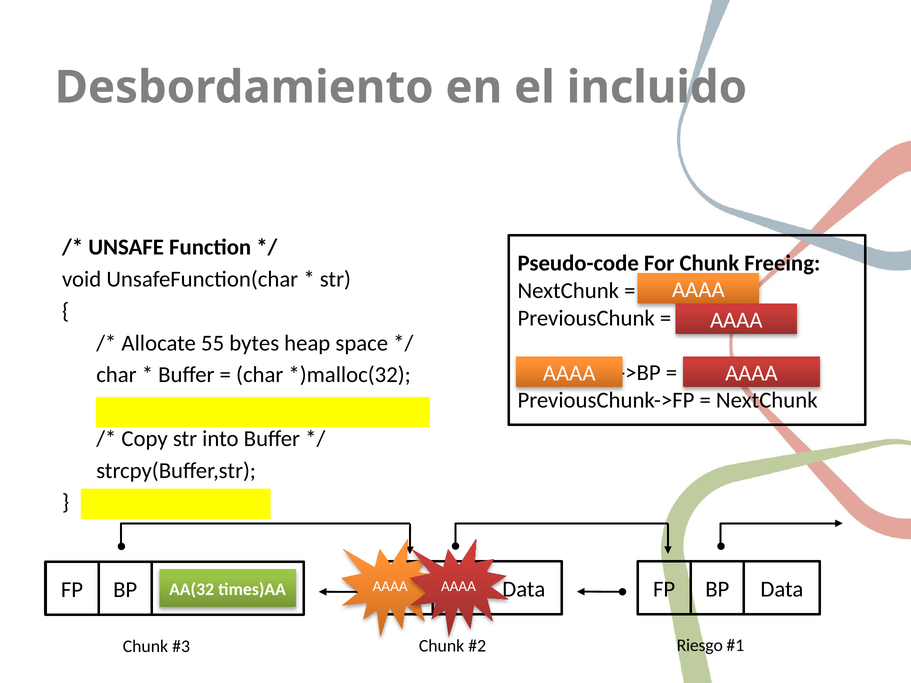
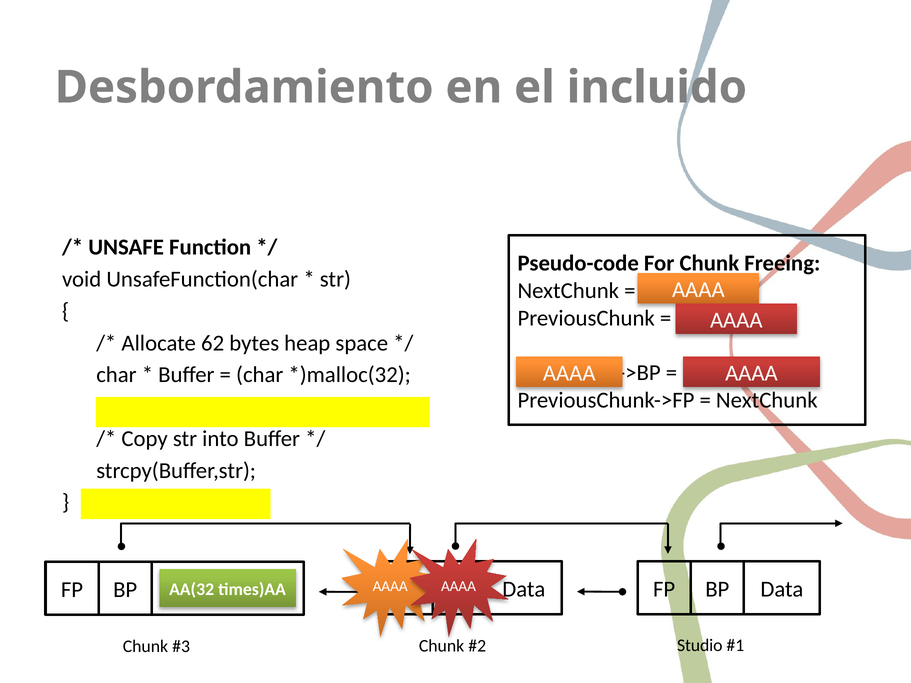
55: 55 -> 62
Riesgo: Riesgo -> Studio
